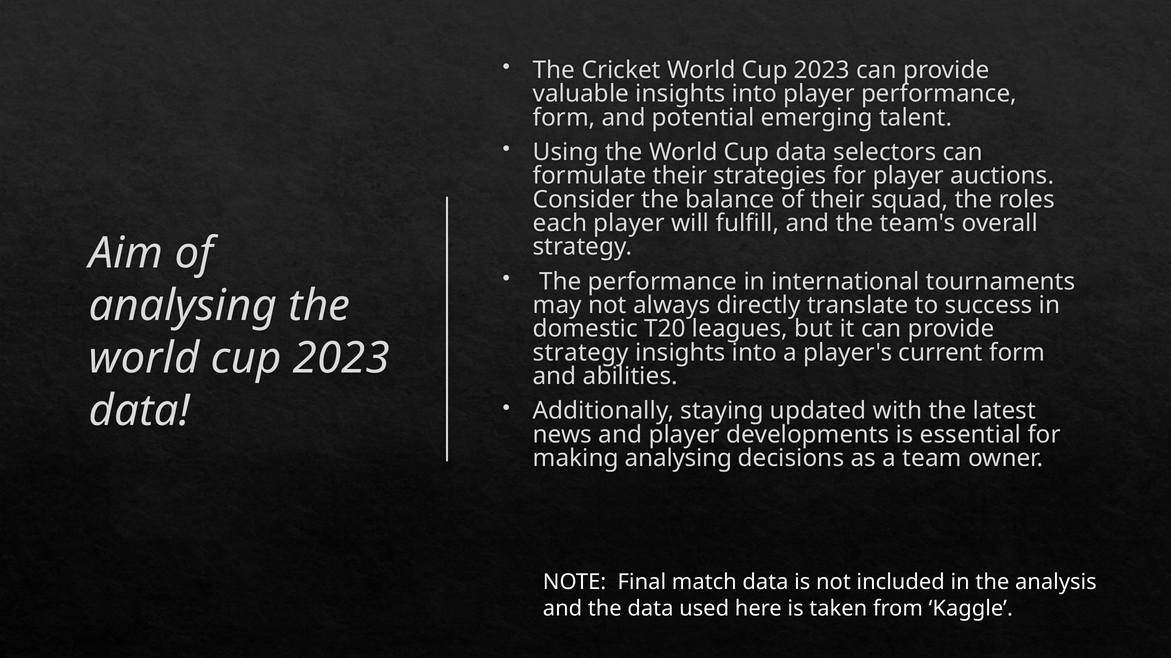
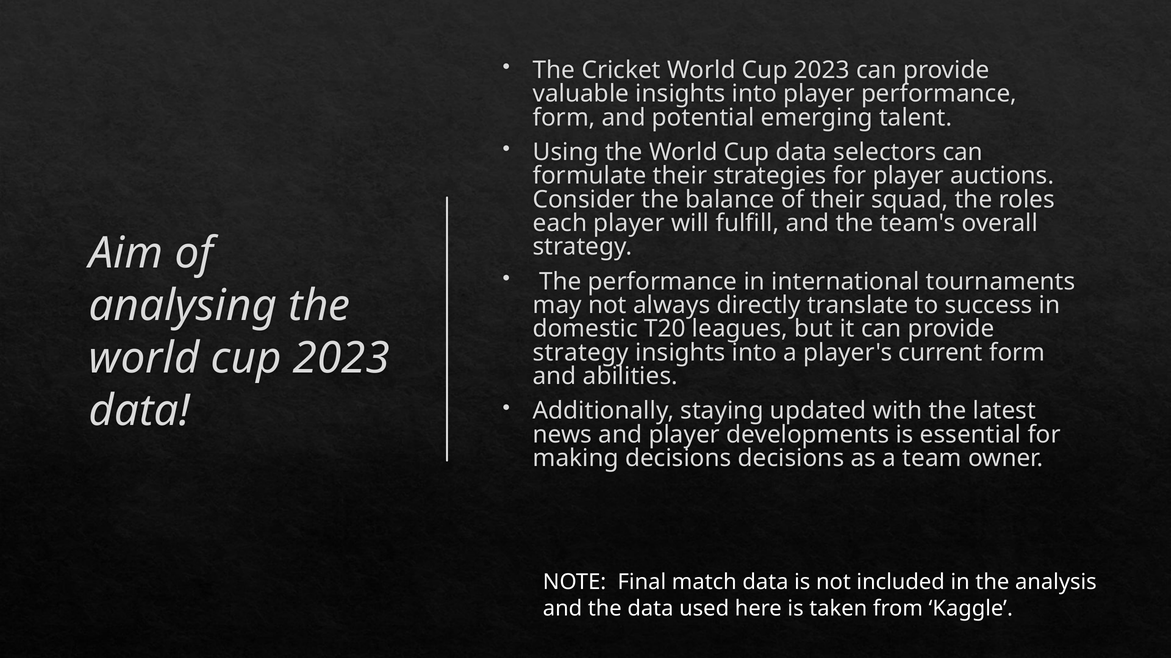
making analysing: analysing -> decisions
